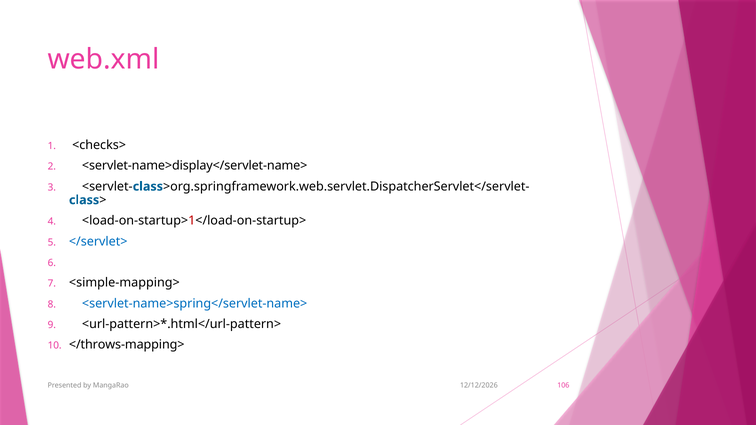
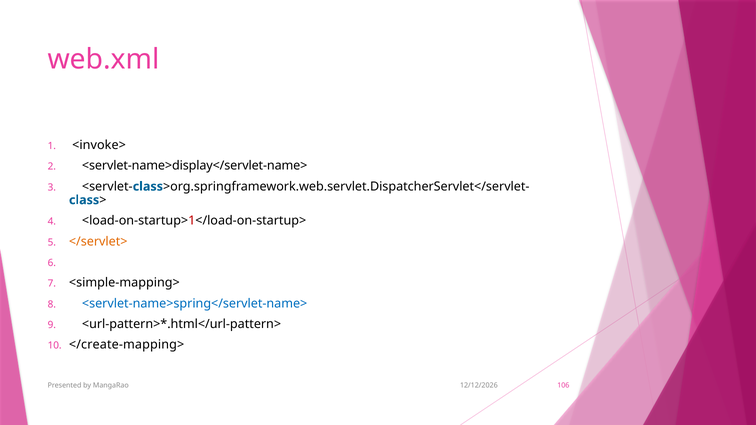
<checks>: <checks> -> <invoke>
</servlet> colour: blue -> orange
</throws-mapping>: </throws-mapping> -> </create-mapping>
